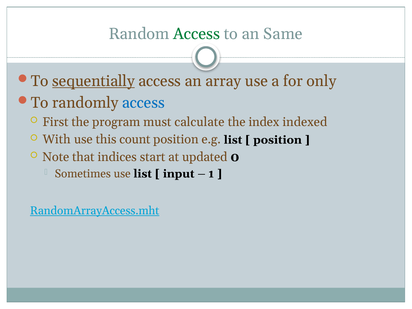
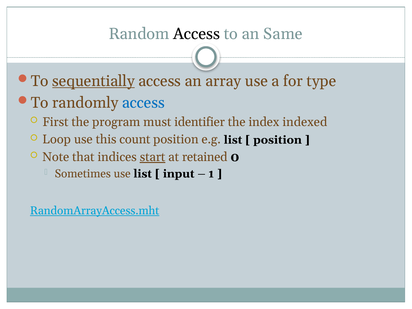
Access at (197, 34) colour: green -> black
only: only -> type
calculate: calculate -> identifier
With: With -> Loop
start underline: none -> present
updated: updated -> retained
